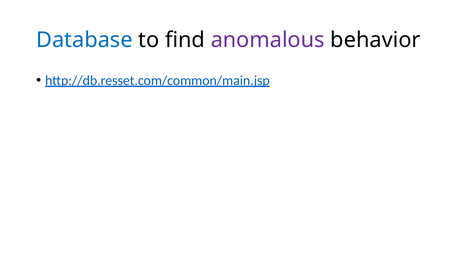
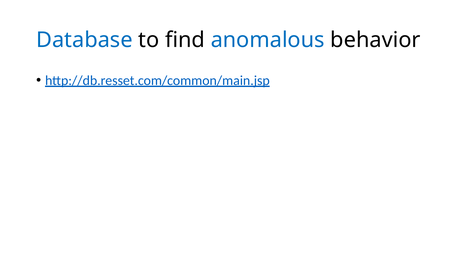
anomalous colour: purple -> blue
